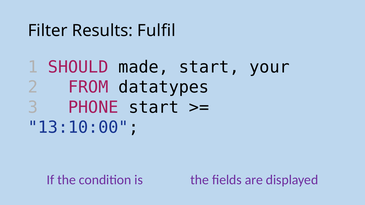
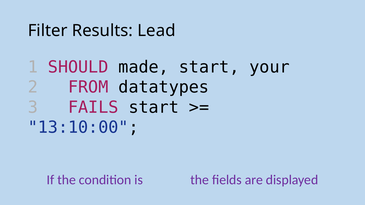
Fulfil: Fulfil -> Lead
PHONE: PHONE -> FAILS
